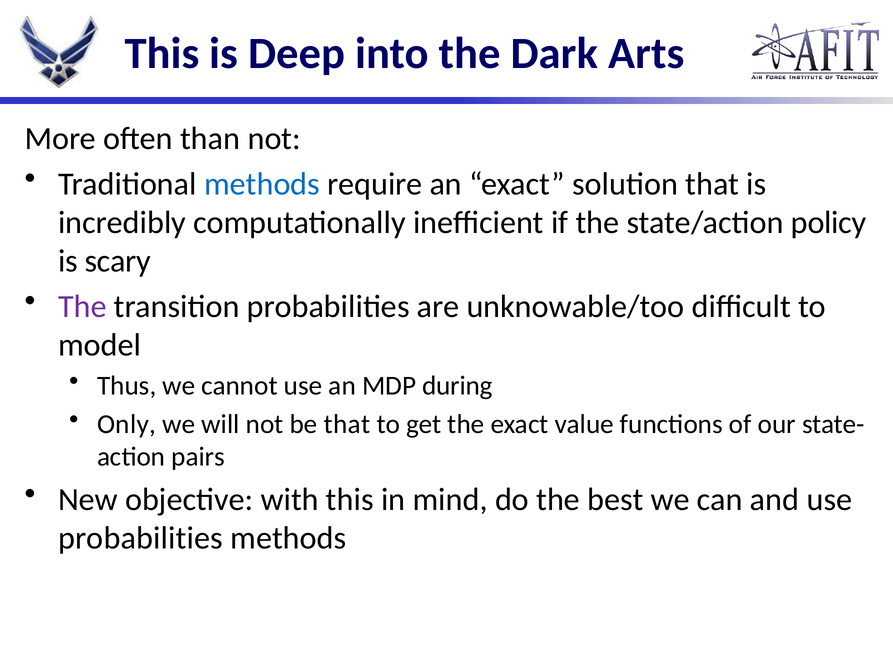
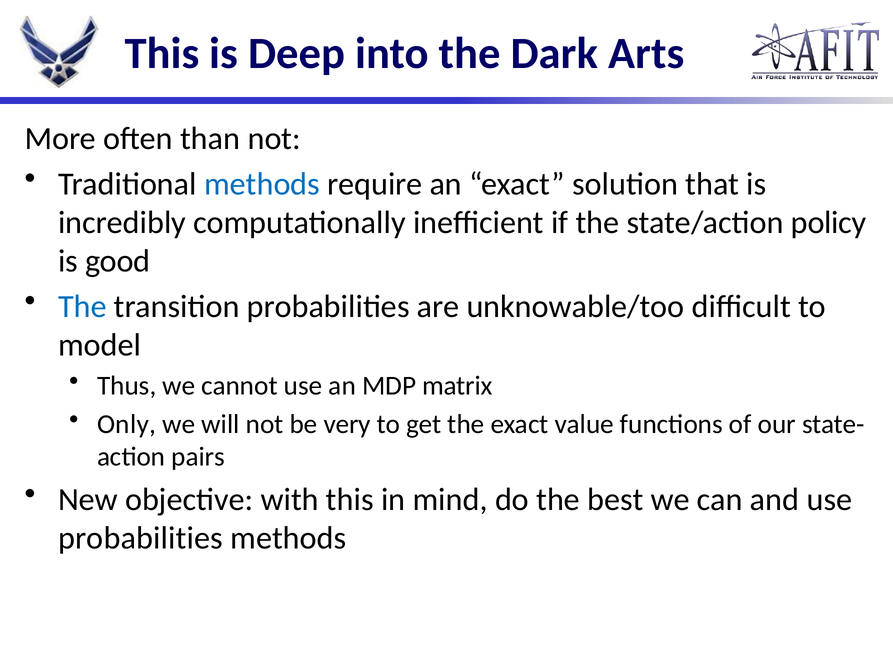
scary: scary -> good
The at (82, 306) colour: purple -> blue
during: during -> matrix
be that: that -> very
